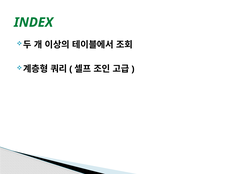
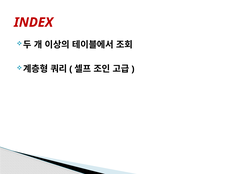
INDEX colour: green -> red
